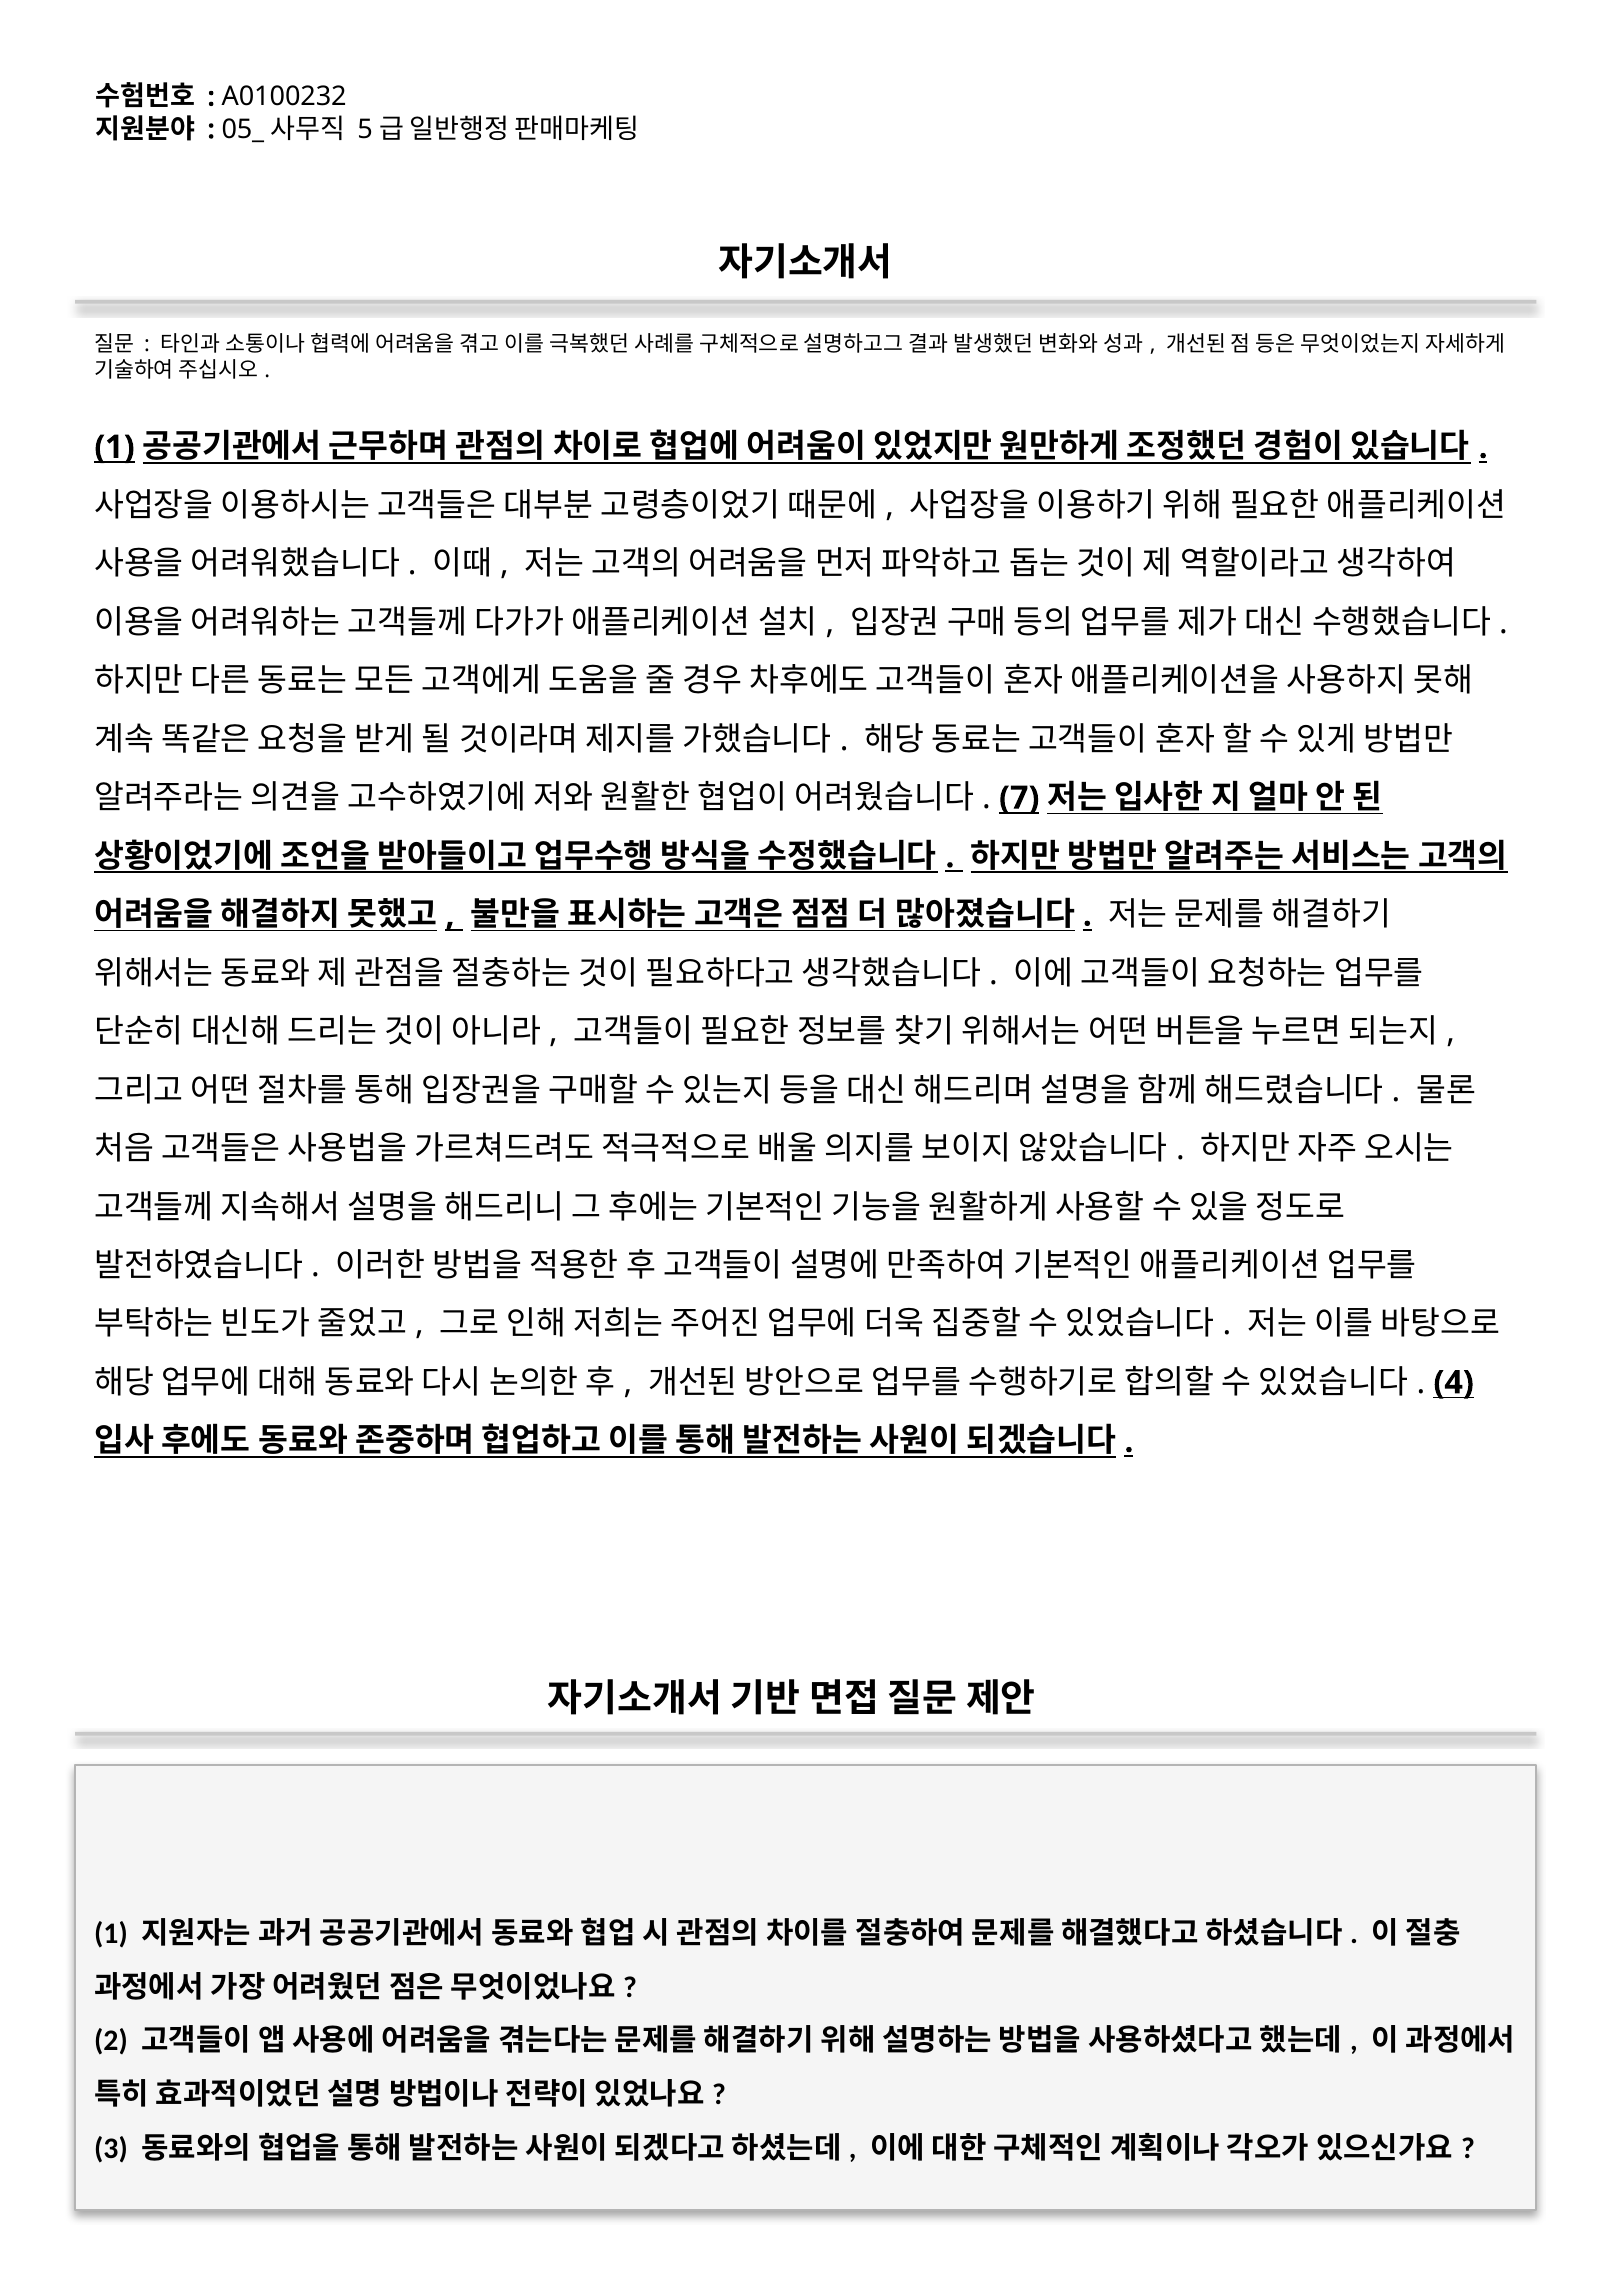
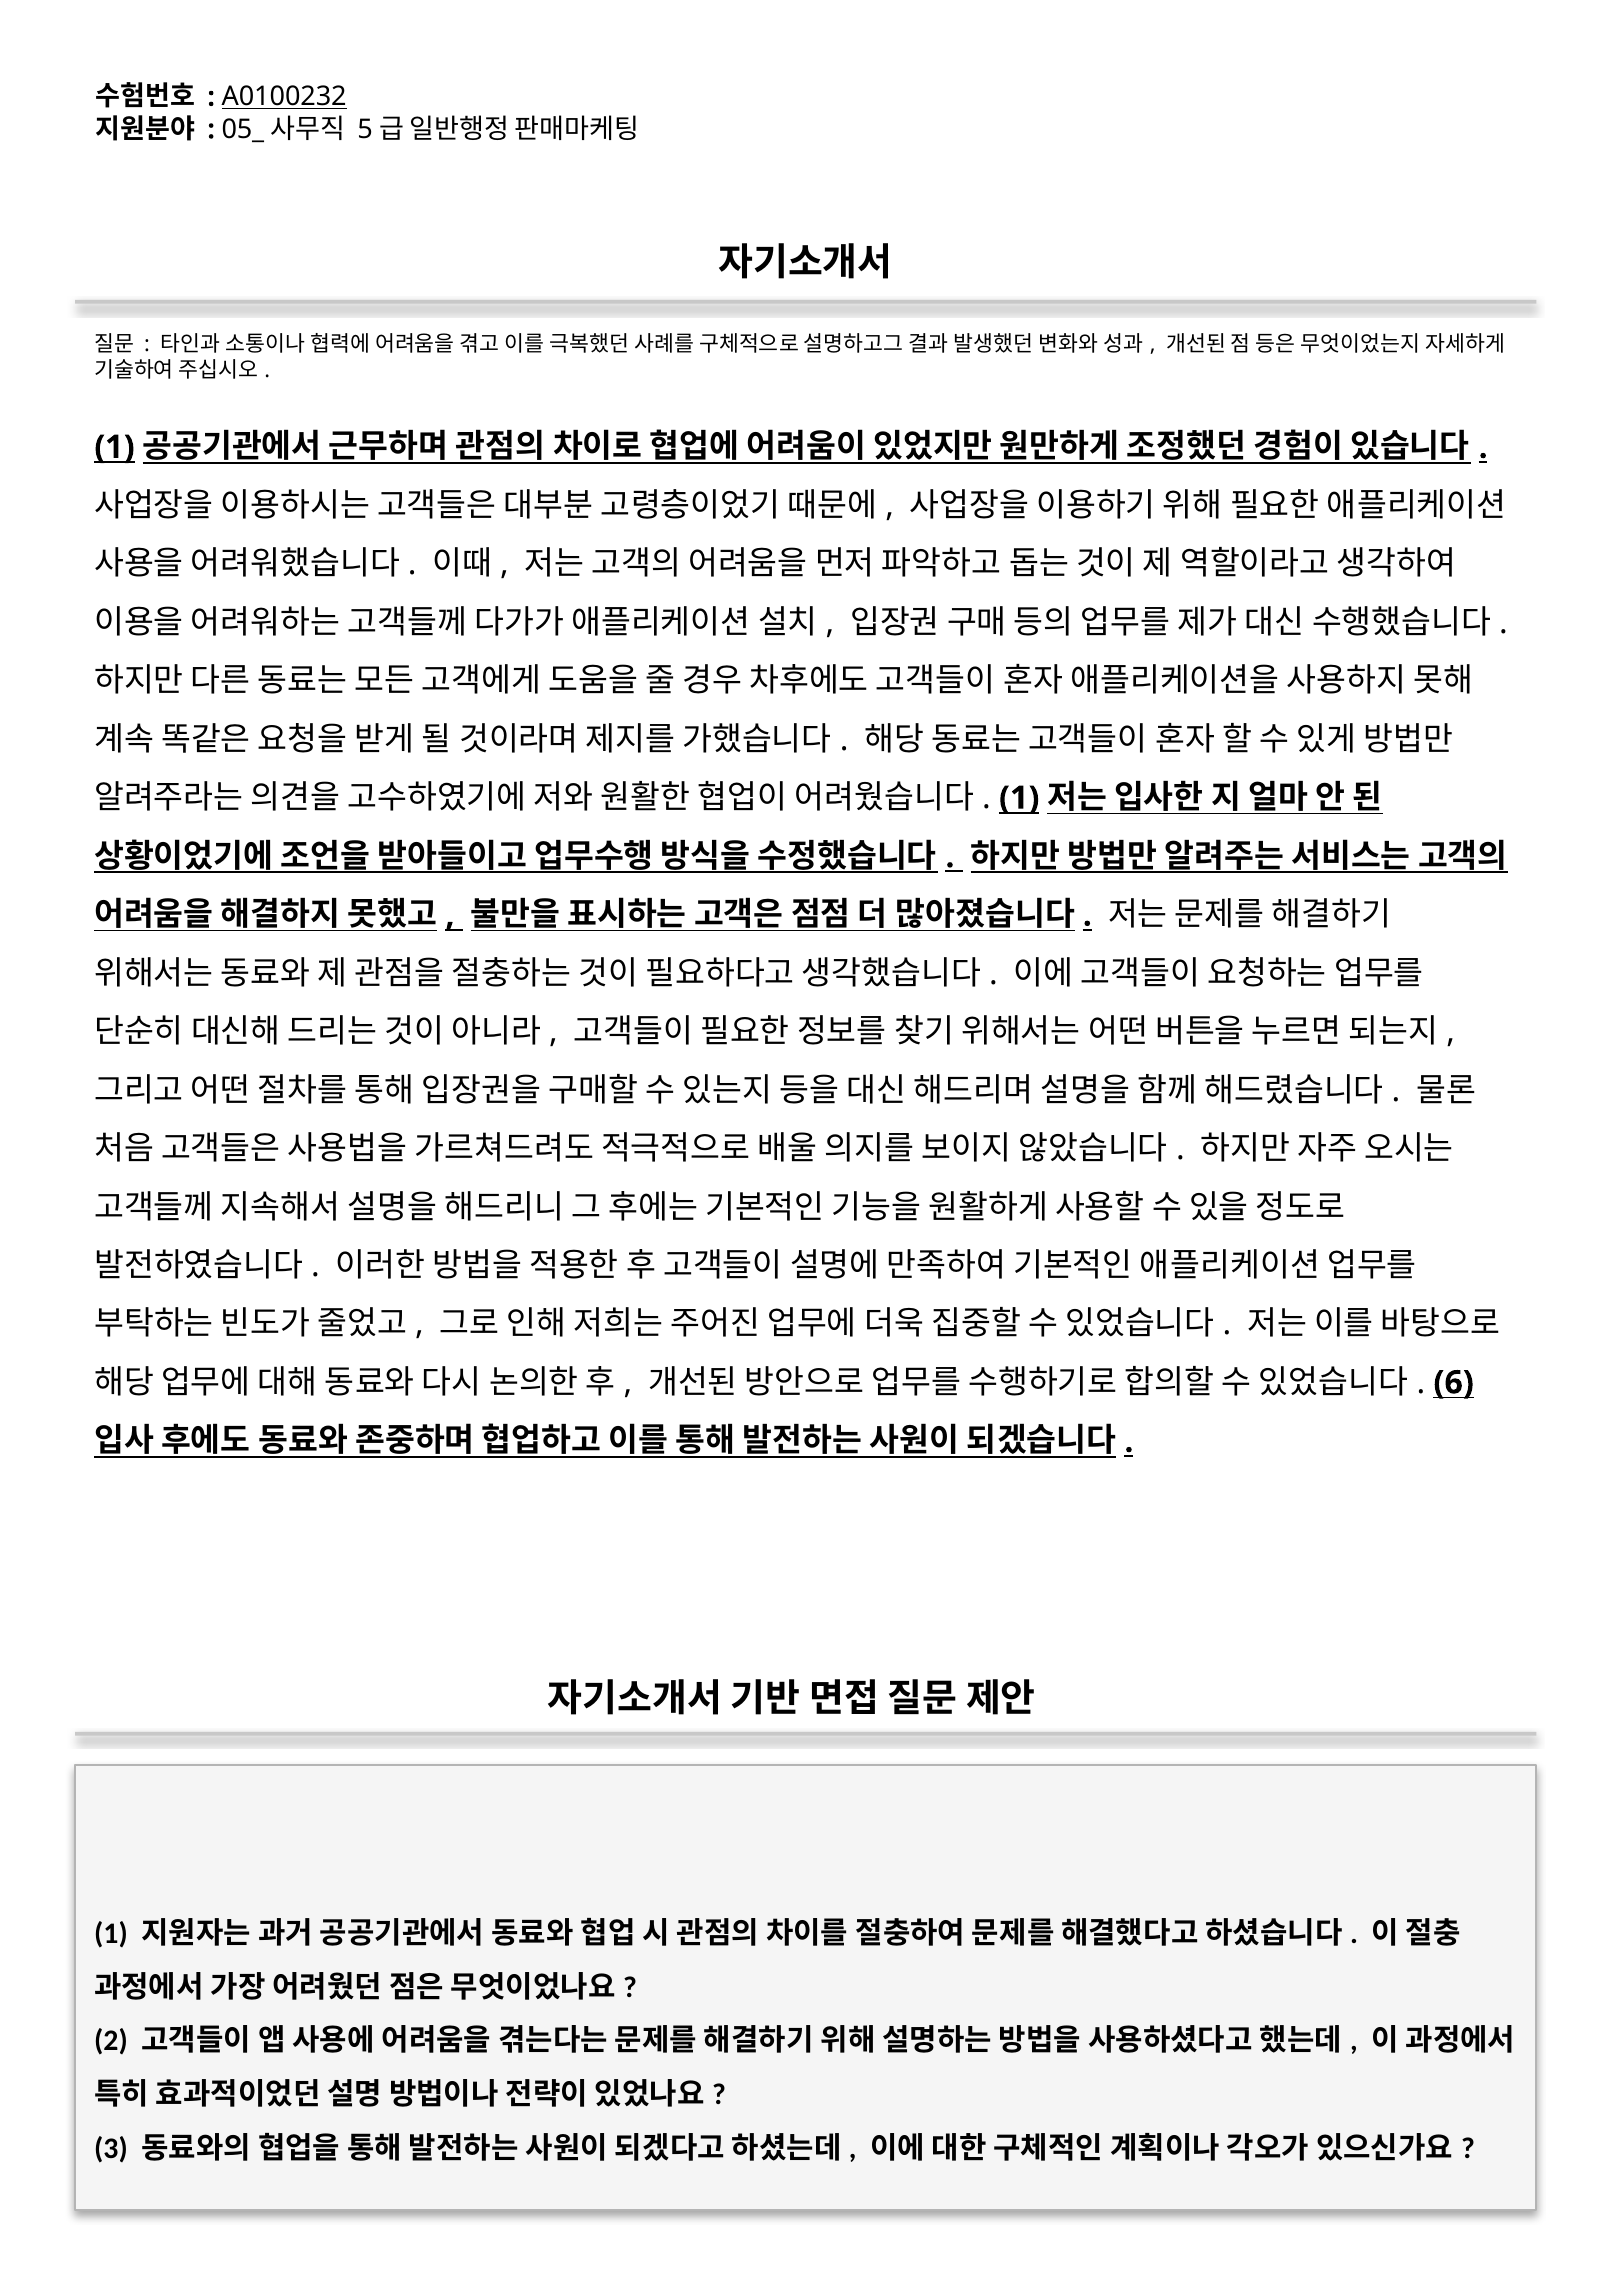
A0100232 underline: none -> present
7 at (1019, 798): 7 -> 1
4: 4 -> 6
